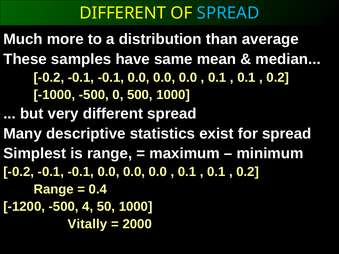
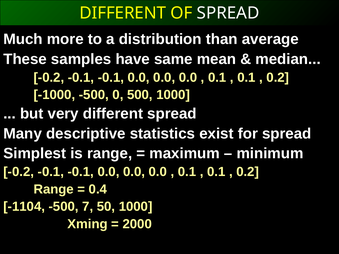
SPREAD at (228, 13) colour: light blue -> white
-1200: -1200 -> -1104
4: 4 -> 7
Vitally: Vitally -> Xming
